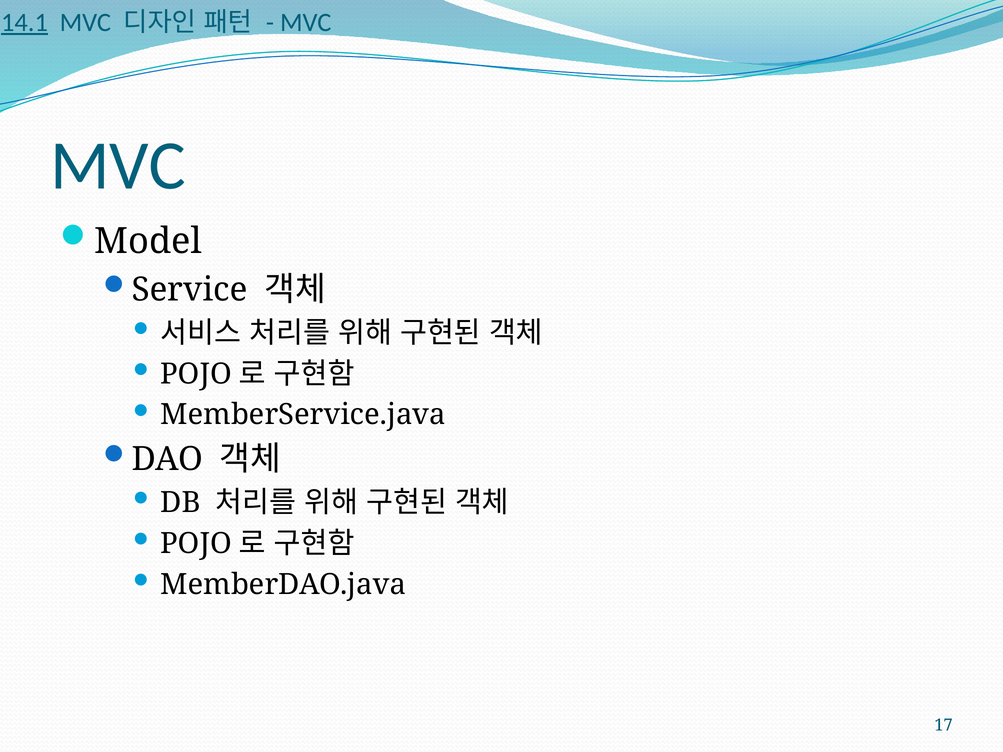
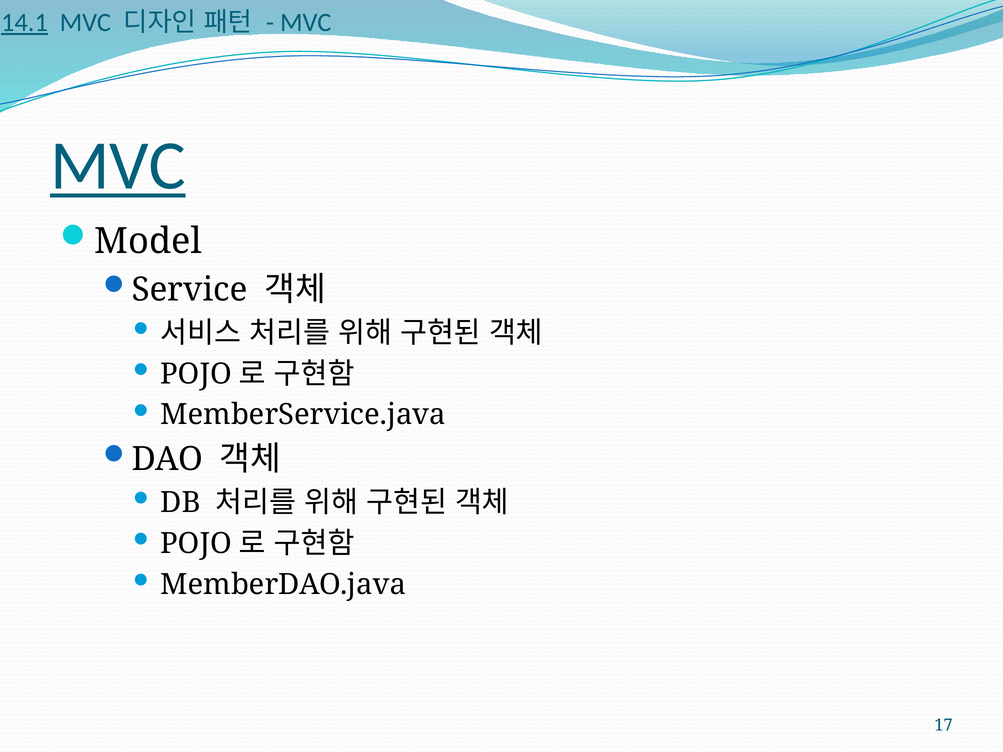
MVC at (118, 166) underline: none -> present
